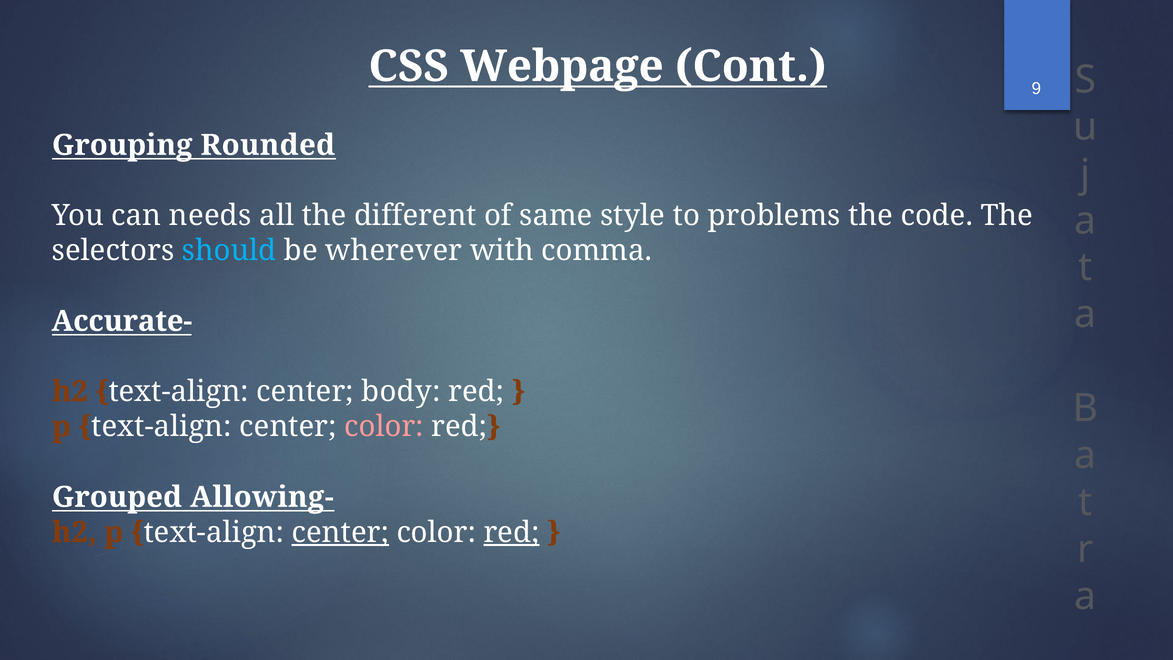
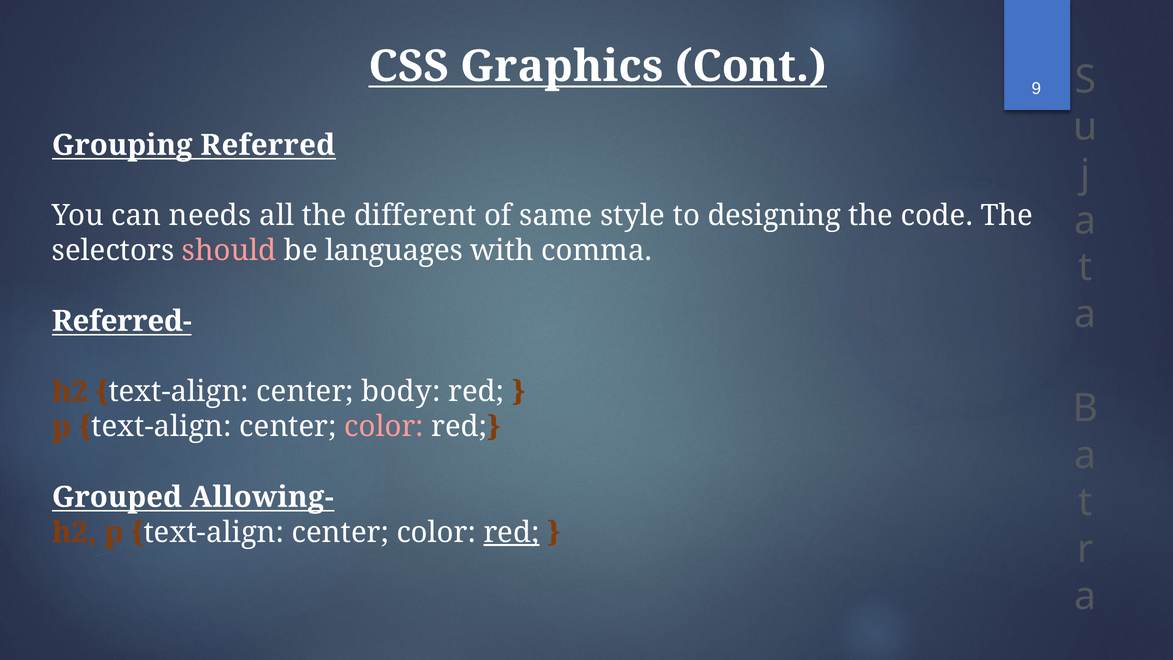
Webpage: Webpage -> Graphics
Rounded: Rounded -> Referred
problems: problems -> designing
should colour: light blue -> pink
wherever: wherever -> languages
Accurate-: Accurate- -> Referred-
center at (340, 532) underline: present -> none
